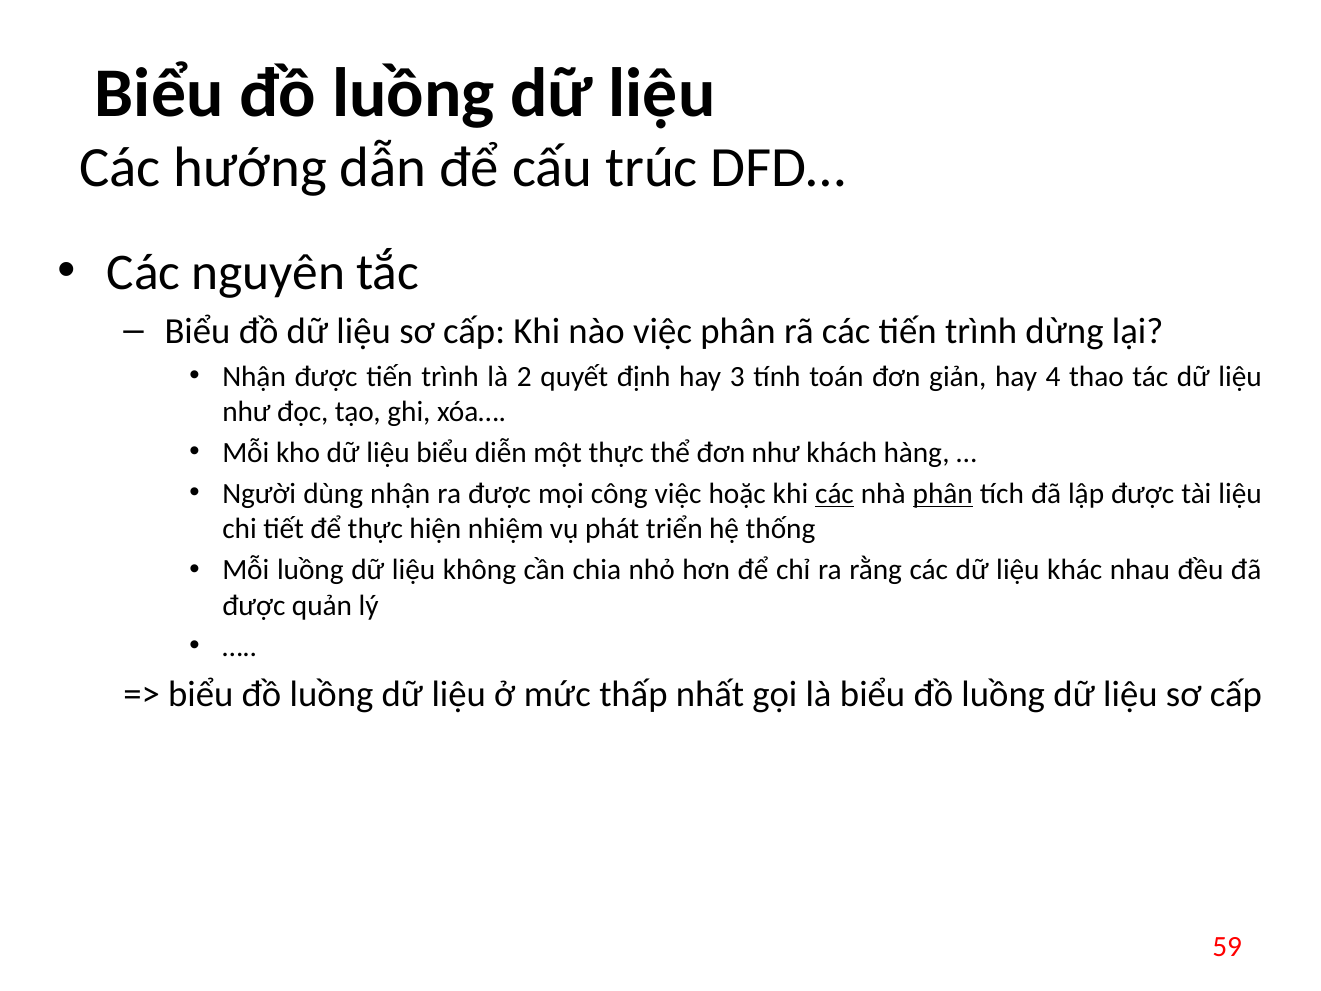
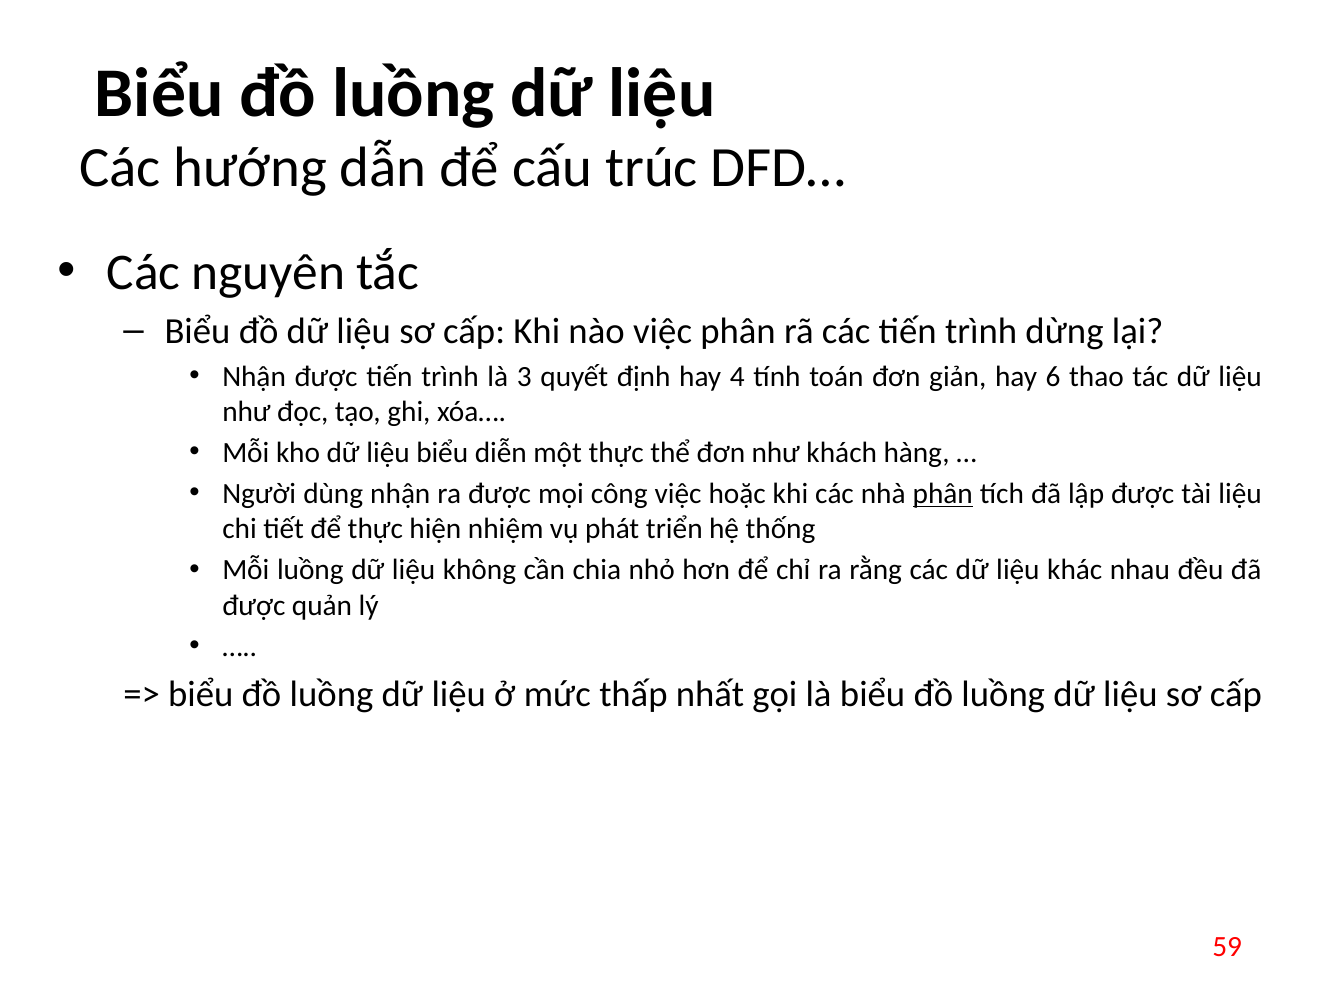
2: 2 -> 3
3: 3 -> 4
4: 4 -> 6
các at (835, 494) underline: present -> none
